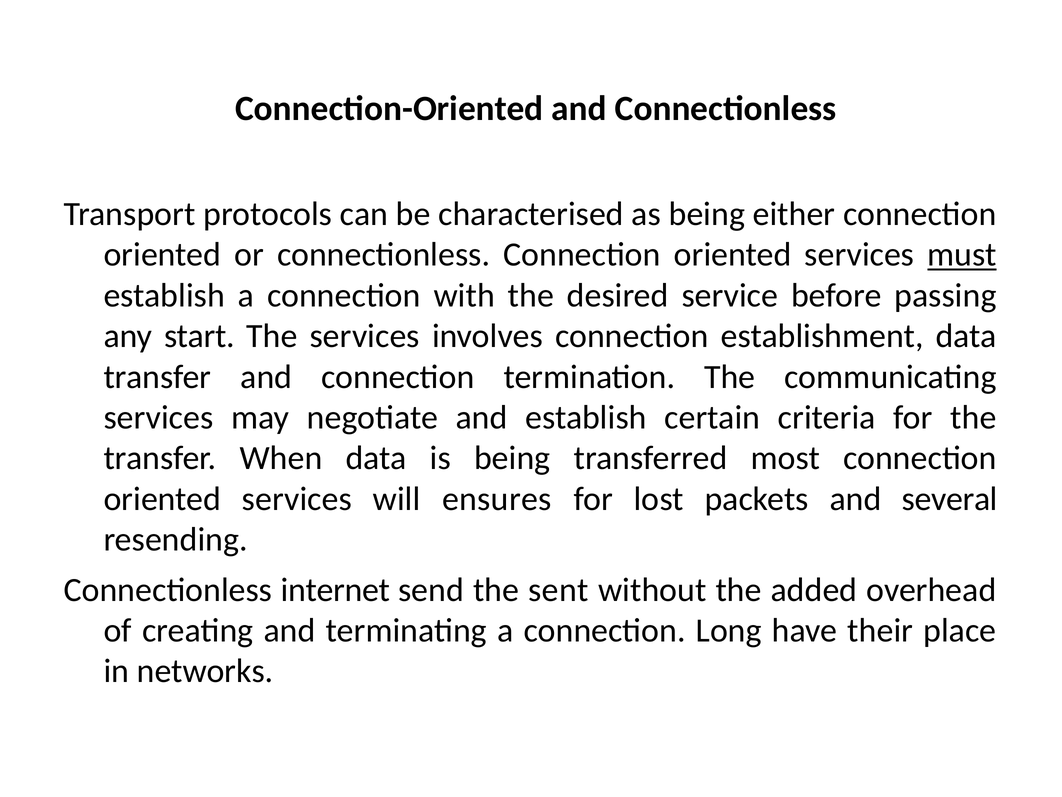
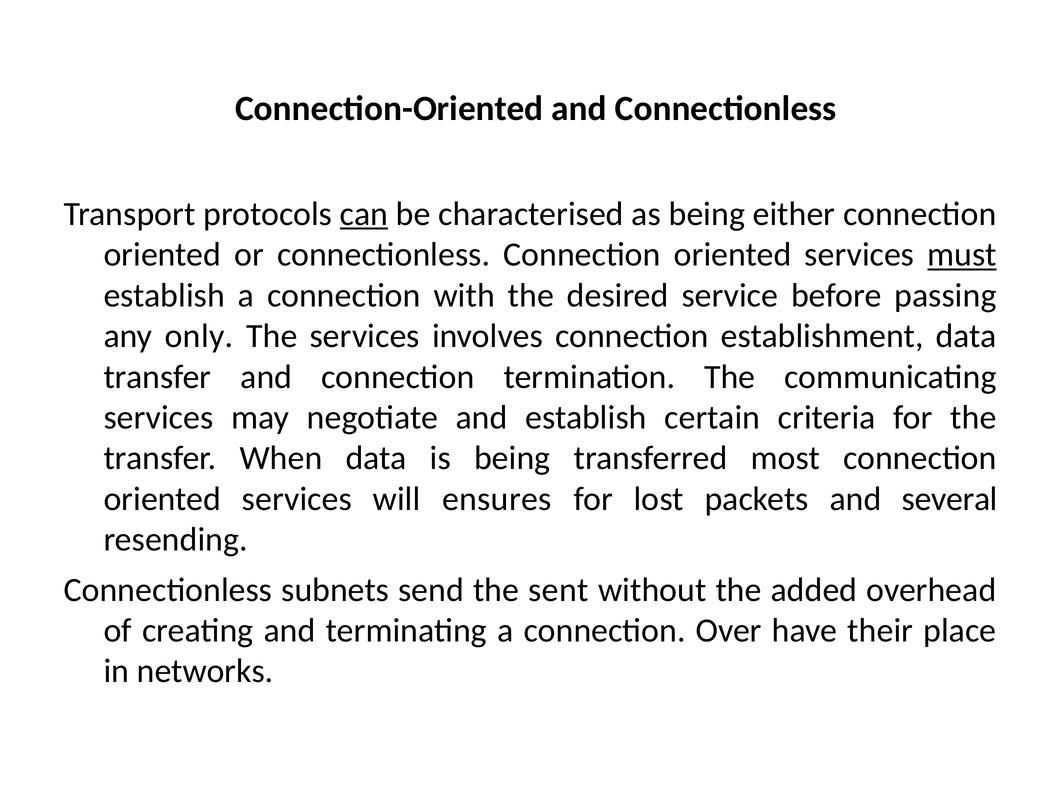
can underline: none -> present
start: start -> only
internet: internet -> subnets
Long: Long -> Over
